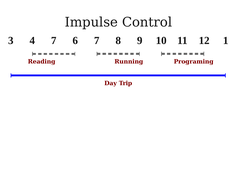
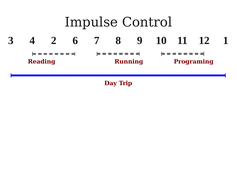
4 7: 7 -> 2
